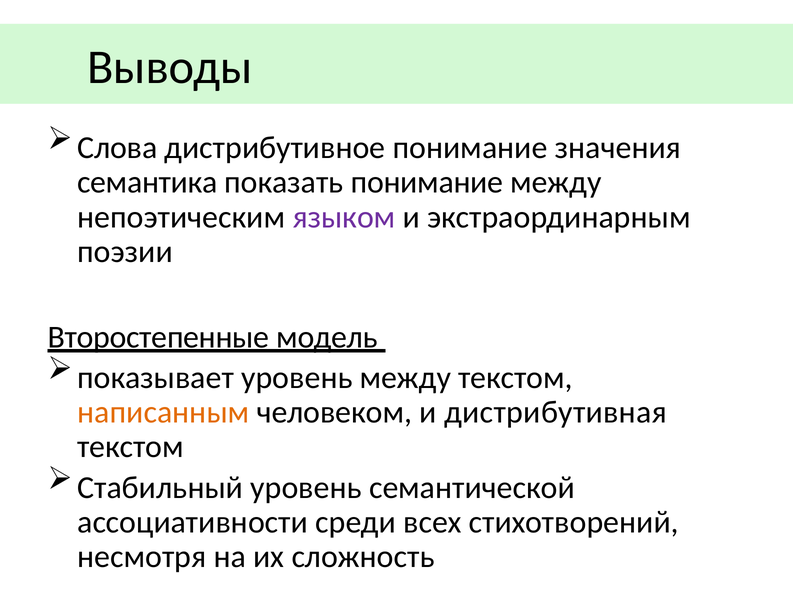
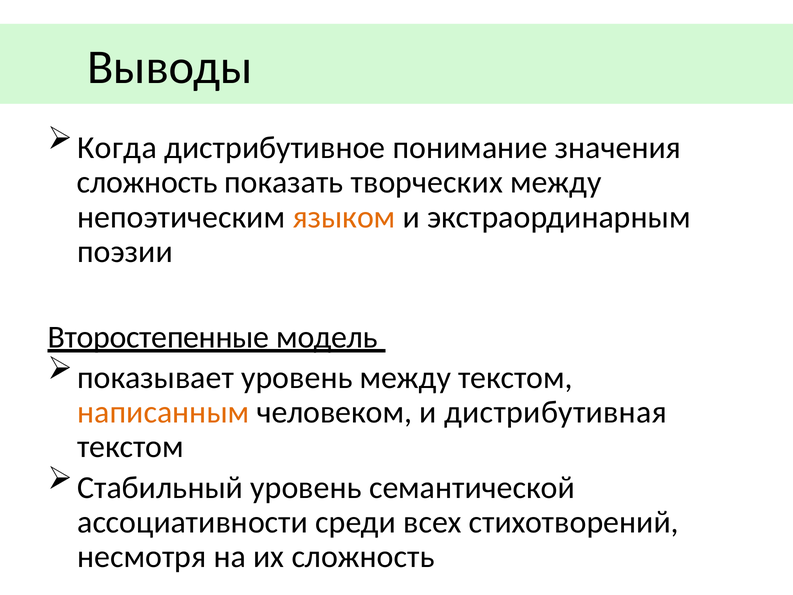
Слова: Слова -> Когда
семантика at (147, 182): семантика -> сложность
показать понимание: понимание -> творческих
языком colour: purple -> orange
